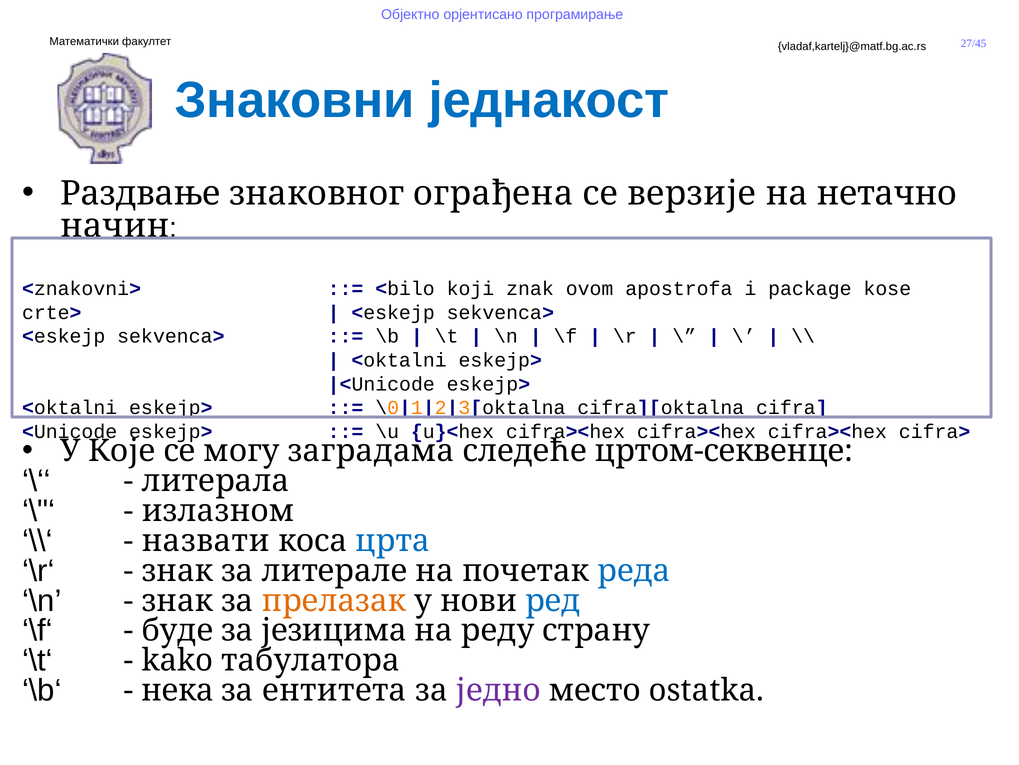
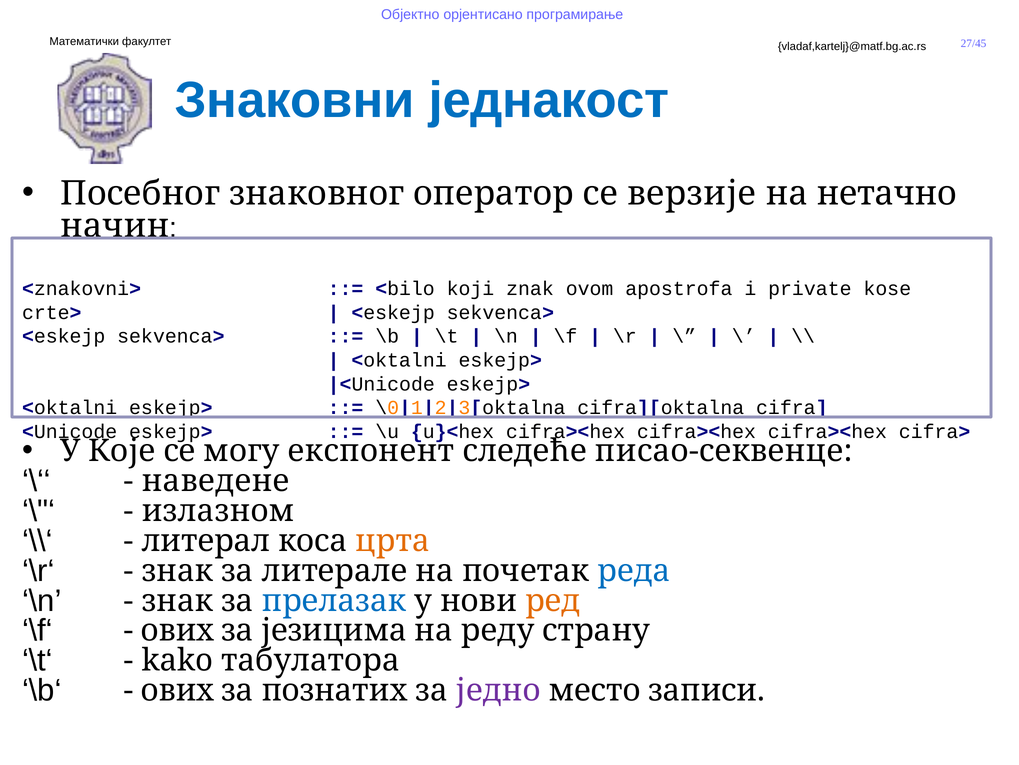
Раздвање: Раздвање -> Посебног
ограђена: ограђена -> оператор
package: package -> private
заградама: заградама -> експонент
цртом-секвенце: цртом-секвенце -> писао-секвенце
литерала: литерала -> наведене
назвати: назвати -> литерал
црта colour: blue -> orange
прелазак colour: orange -> blue
ред colour: blue -> orange
буде at (177, 630): буде -> ових
нека at (178, 690): нека -> ових
ентитета: ентитета -> познатих
ostatka: ostatka -> записи
